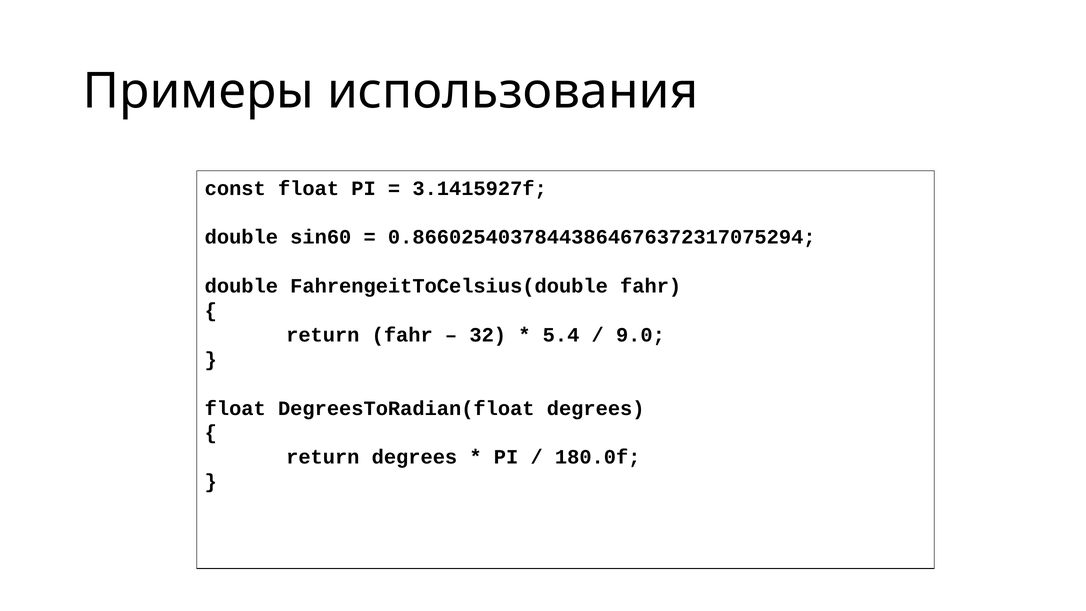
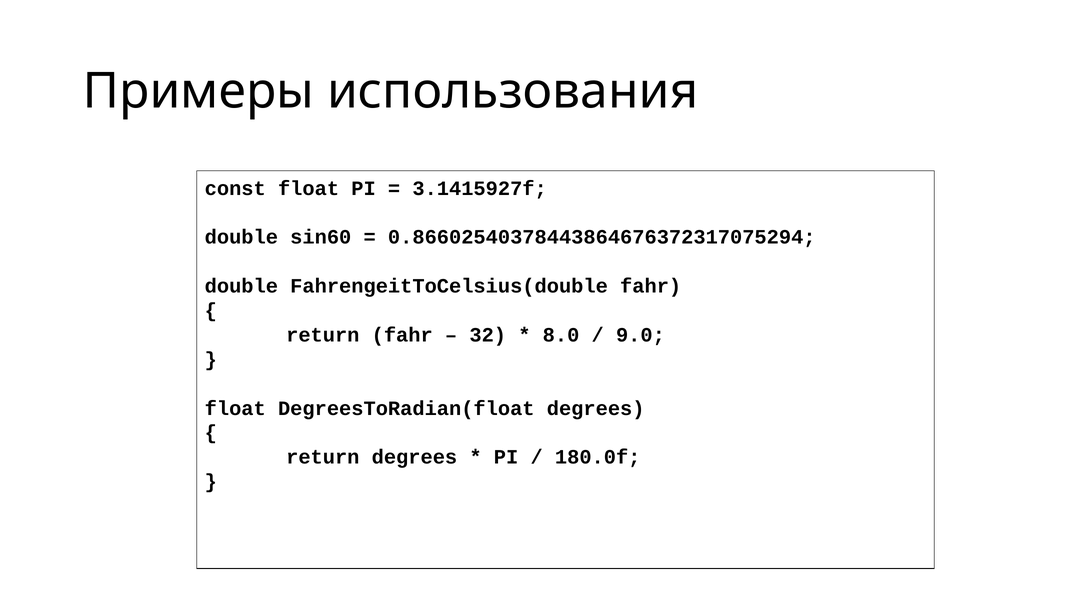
5.4: 5.4 -> 8.0
